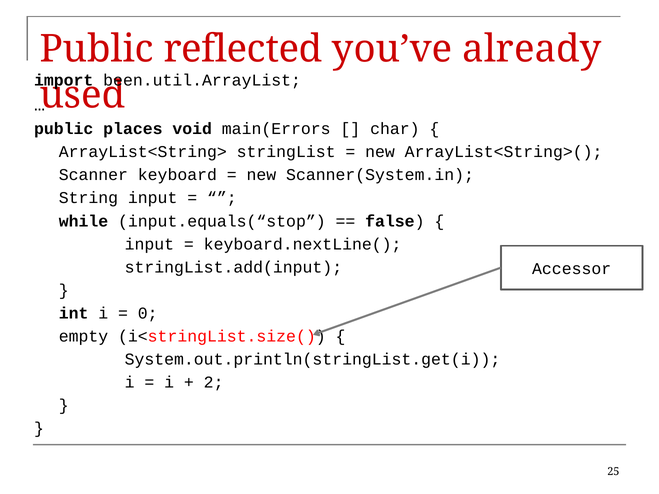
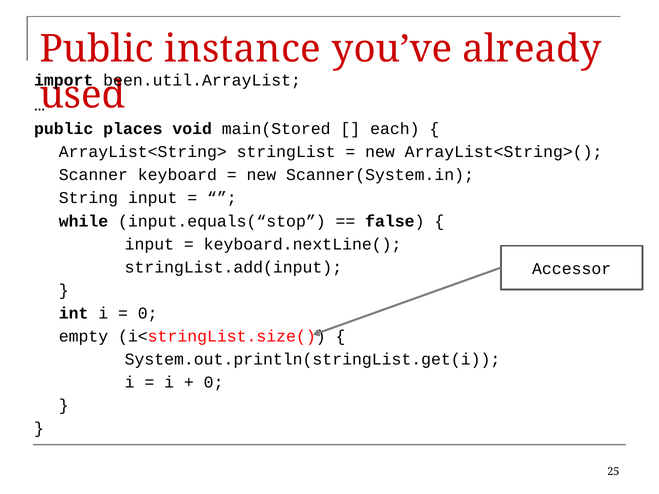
reflected: reflected -> instance
main(Errors: main(Errors -> main(Stored
char: char -> each
2 at (214, 383): 2 -> 0
